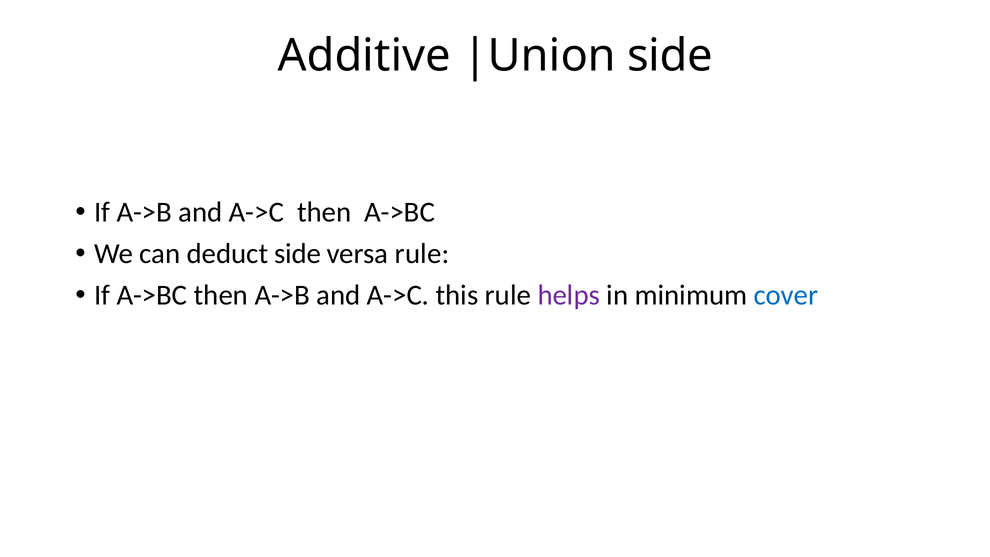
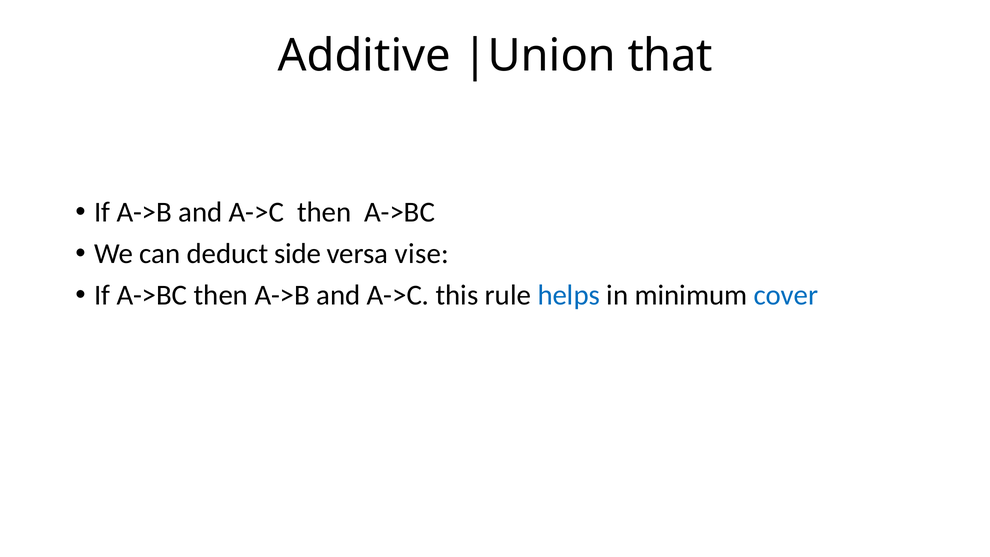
side at (670, 56): side -> that
versa rule: rule -> vise
helps colour: purple -> blue
